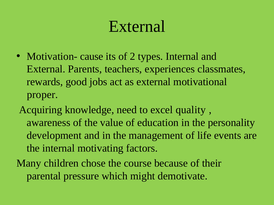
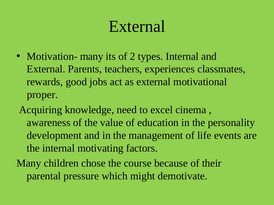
Motivation- cause: cause -> many
quality: quality -> cinema
